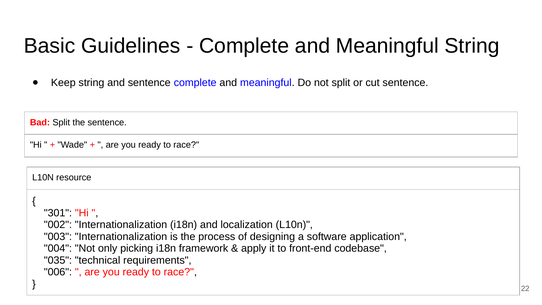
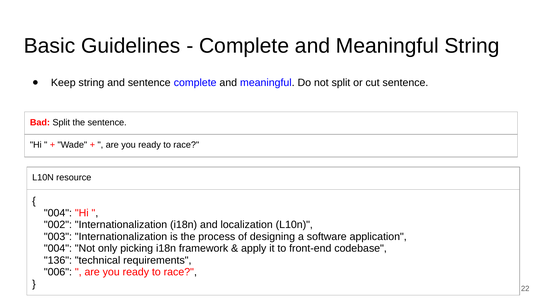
301 at (58, 213): 301 -> 004
035: 035 -> 136
